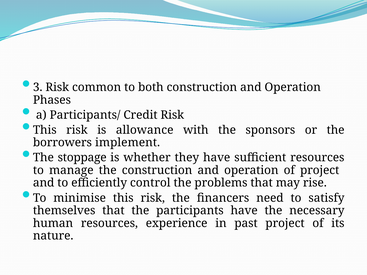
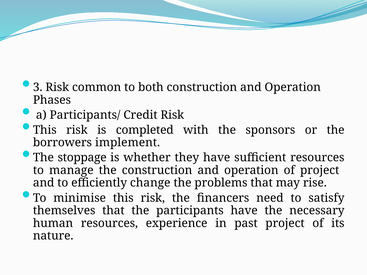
allowance: allowance -> completed
control: control -> change
